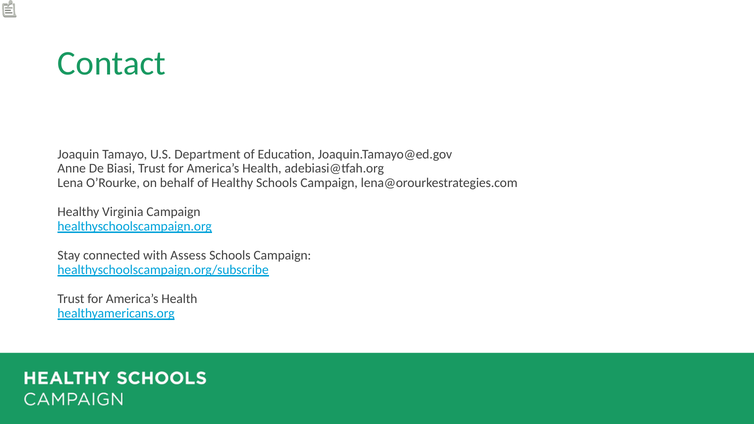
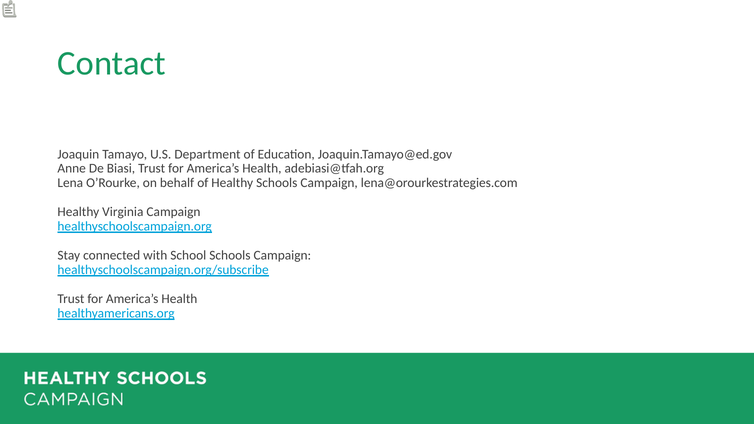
Assess: Assess -> School
